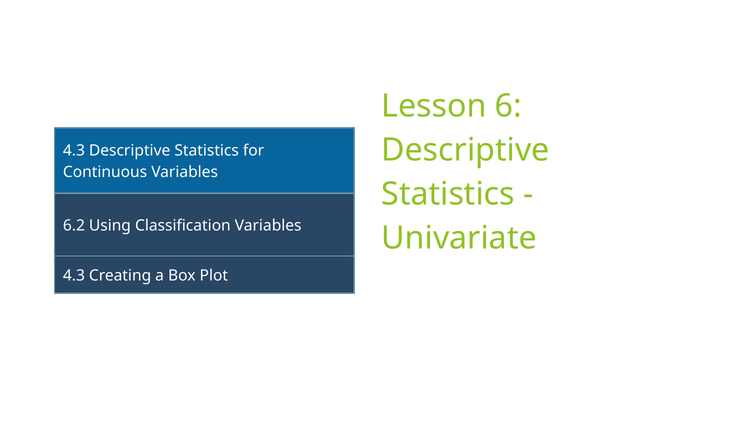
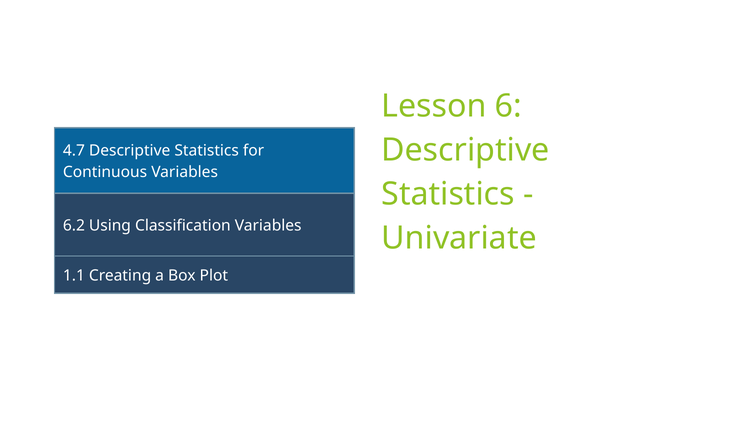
4.3 at (74, 151): 4.3 -> 4.7
4.3 at (74, 275): 4.3 -> 1.1
